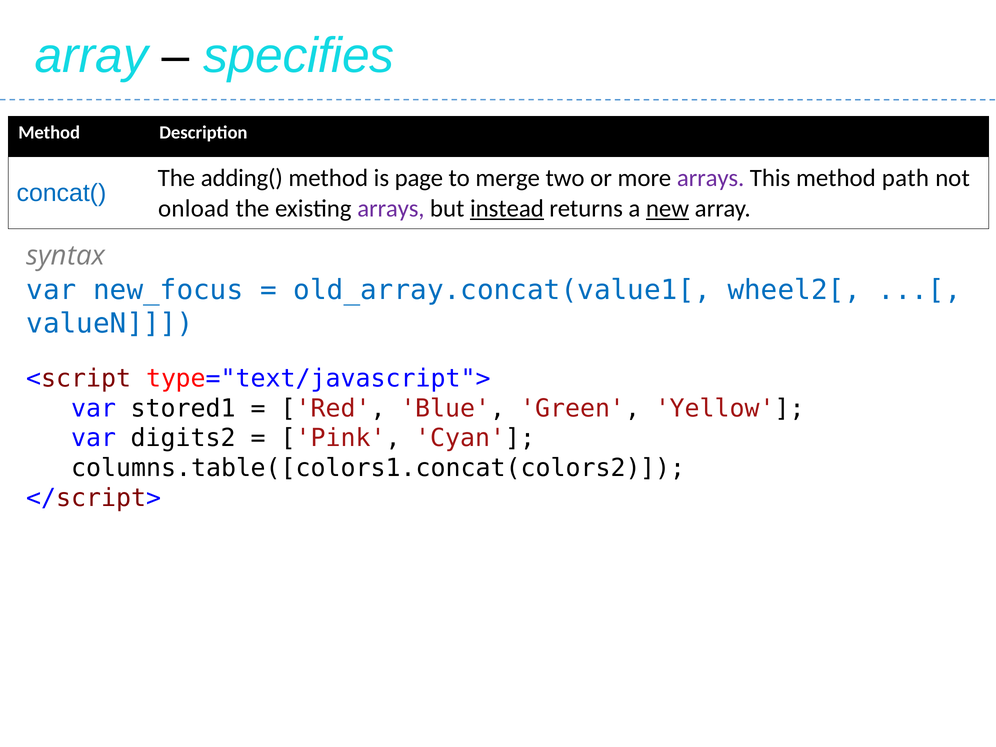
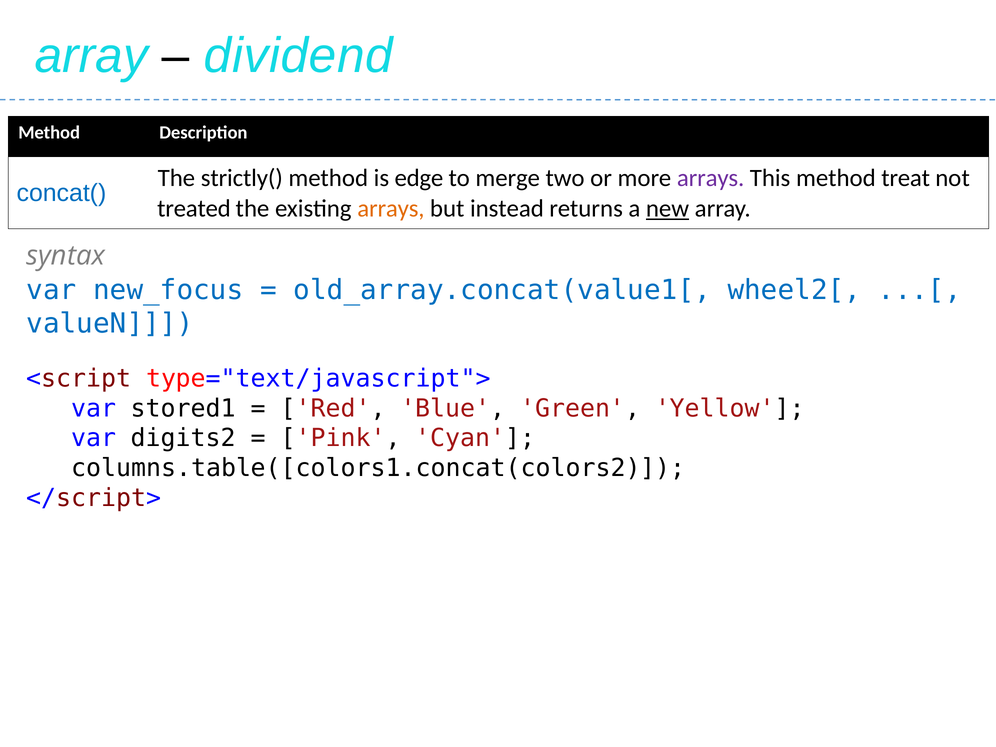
specifies: specifies -> dividend
adding(: adding( -> strictly(
page: page -> edge
path: path -> treat
onload: onload -> treated
arrays at (391, 209) colour: purple -> orange
instead underline: present -> none
